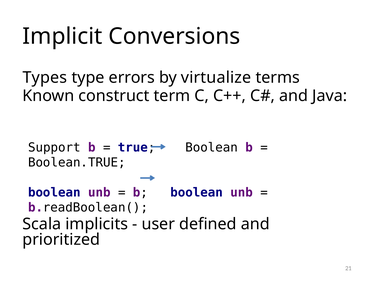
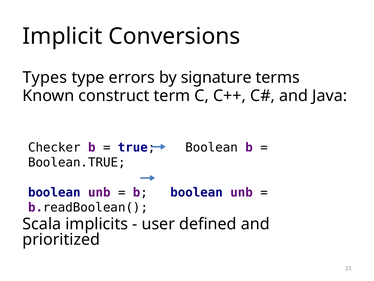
virtualize: virtualize -> signature
Support: Support -> Checker
